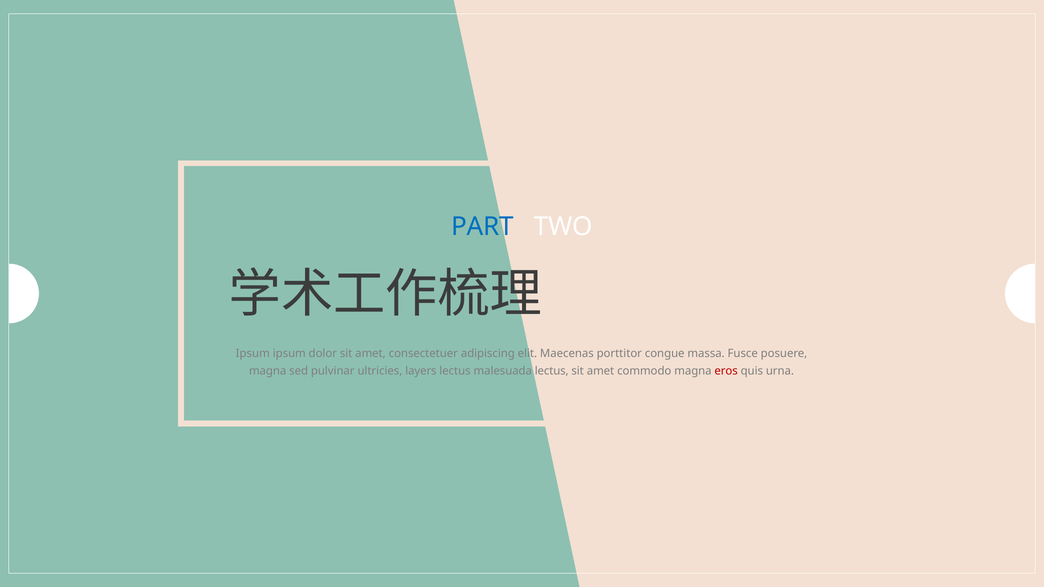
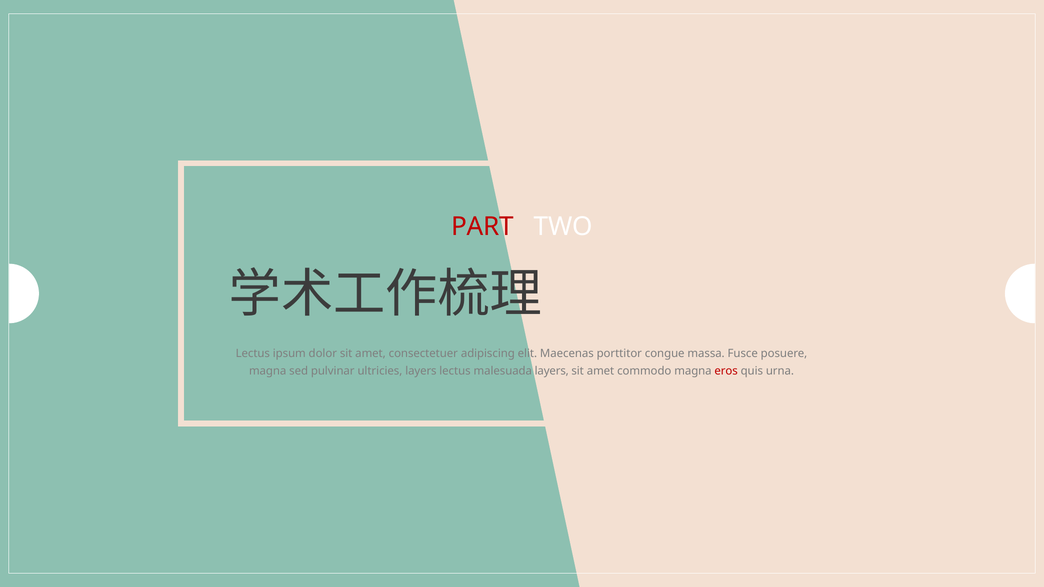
PART colour: blue -> red
Ipsum at (253, 354): Ipsum -> Lectus
malesuada lectus: lectus -> layers
